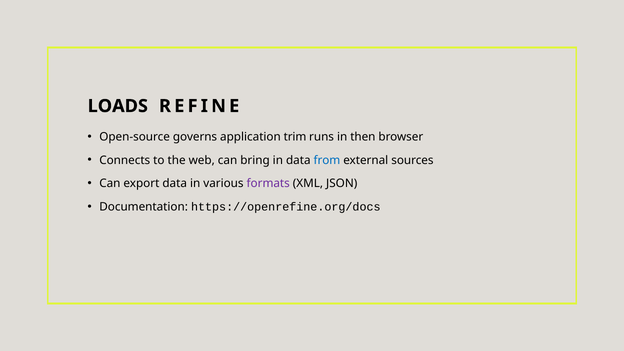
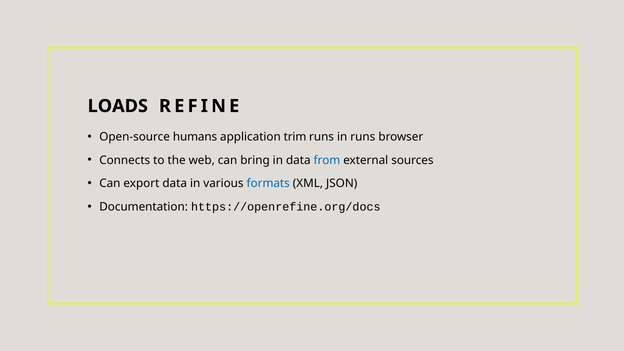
governs: governs -> humans
in then: then -> runs
formats colour: purple -> blue
